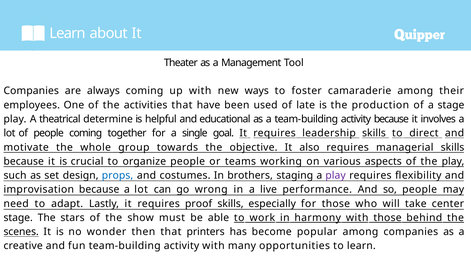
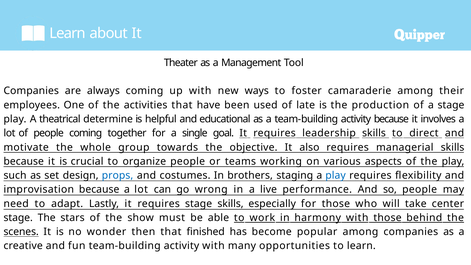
play at (336, 175) colour: purple -> blue
requires proof: proof -> stage
printers: printers -> finished
